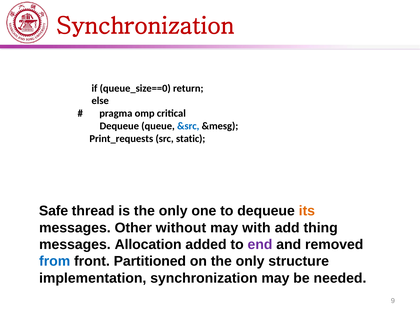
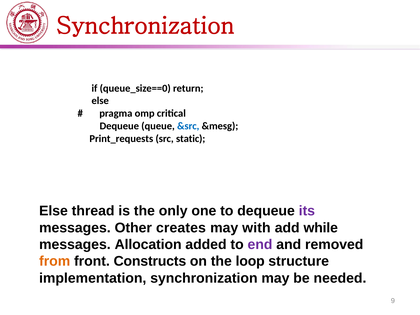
Safe at (54, 211): Safe -> Else
its colour: orange -> purple
without: without -> creates
thing: thing -> while
from colour: blue -> orange
Partitioned: Partitioned -> Constructs
on the only: only -> loop
